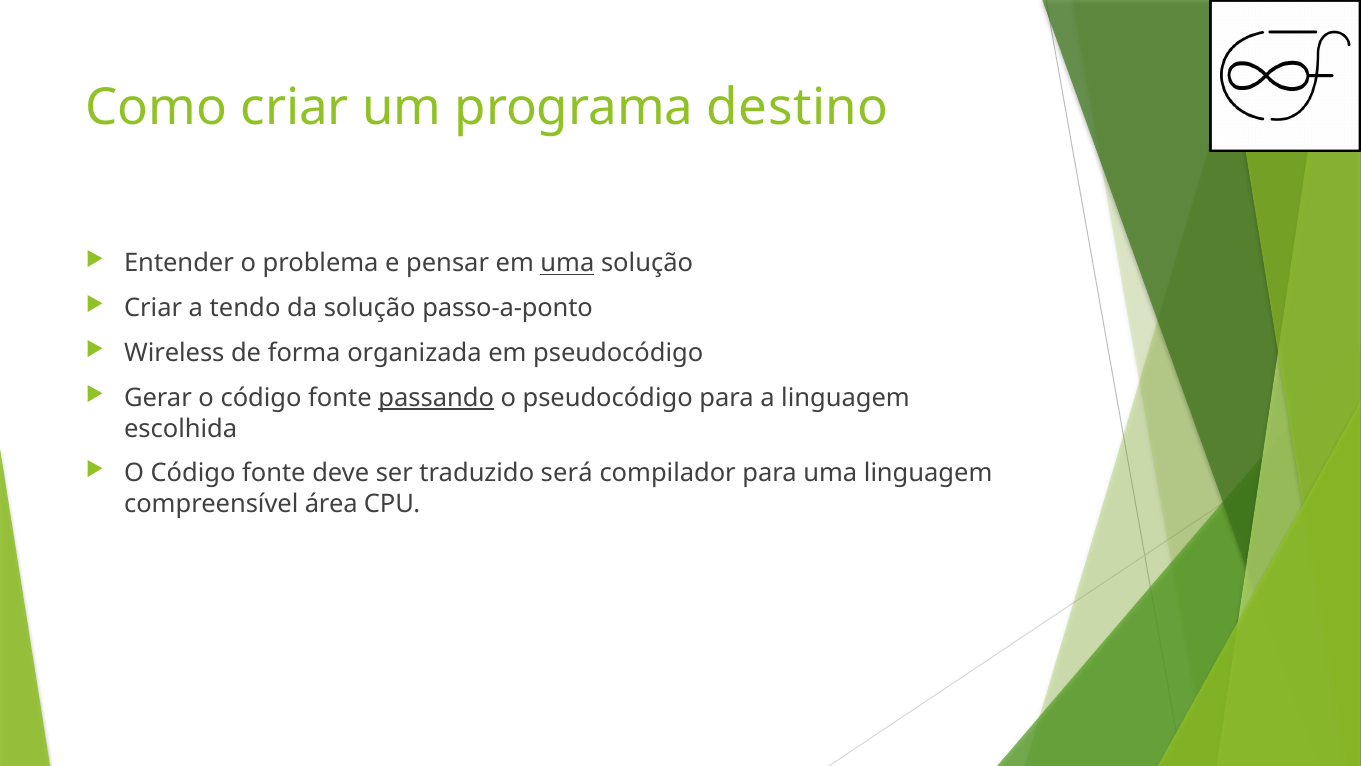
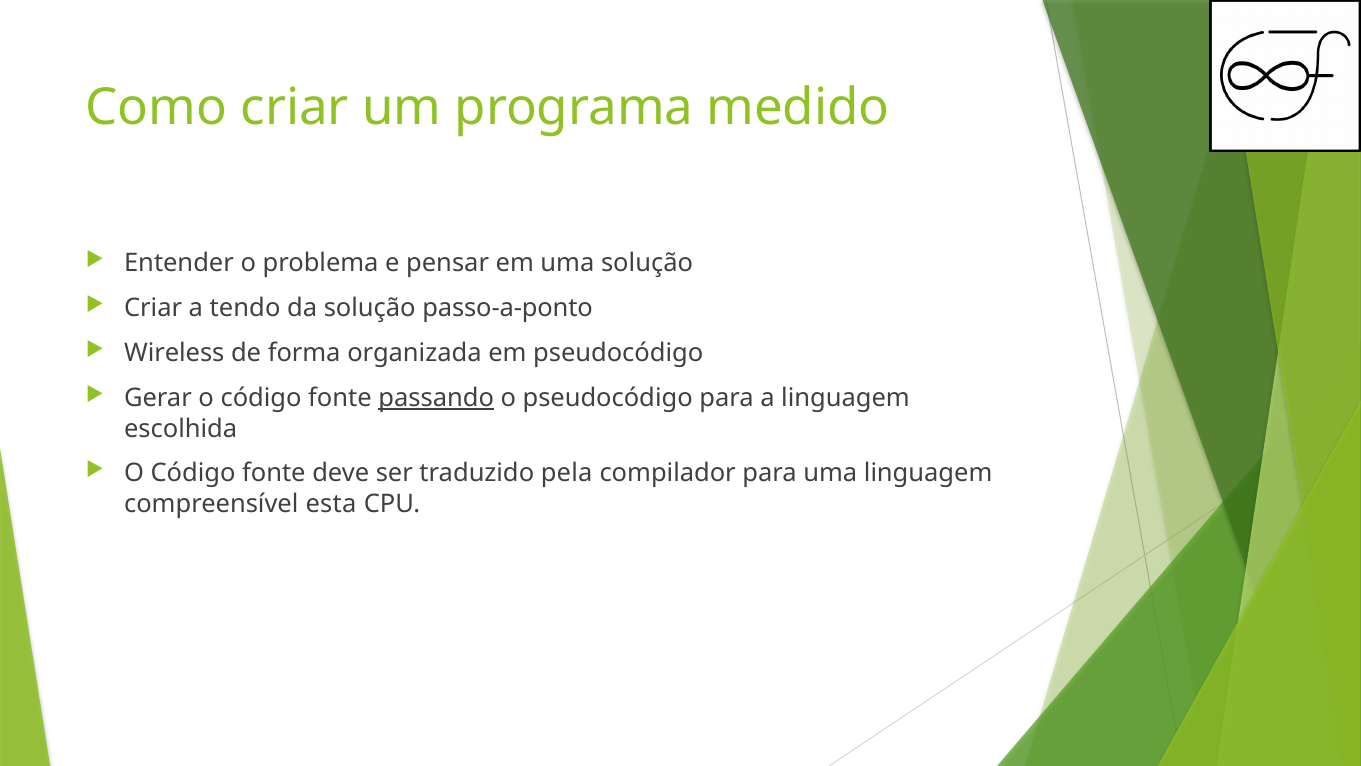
destino: destino -> medido
uma at (567, 263) underline: present -> none
será: será -> pela
área: área -> esta
